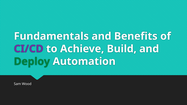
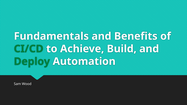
CI/CD colour: purple -> green
